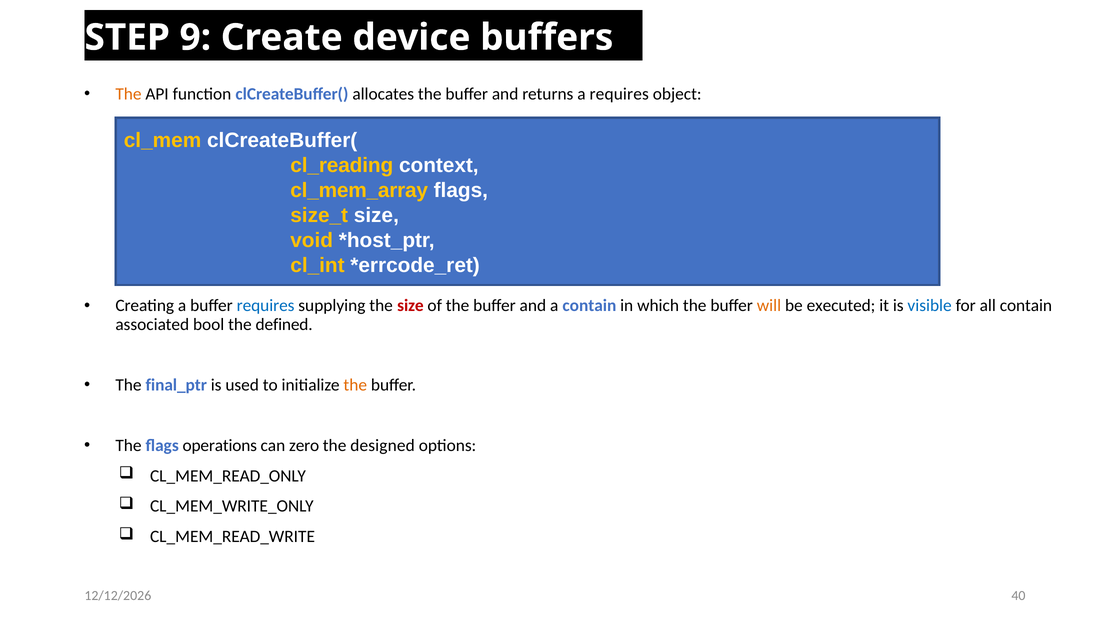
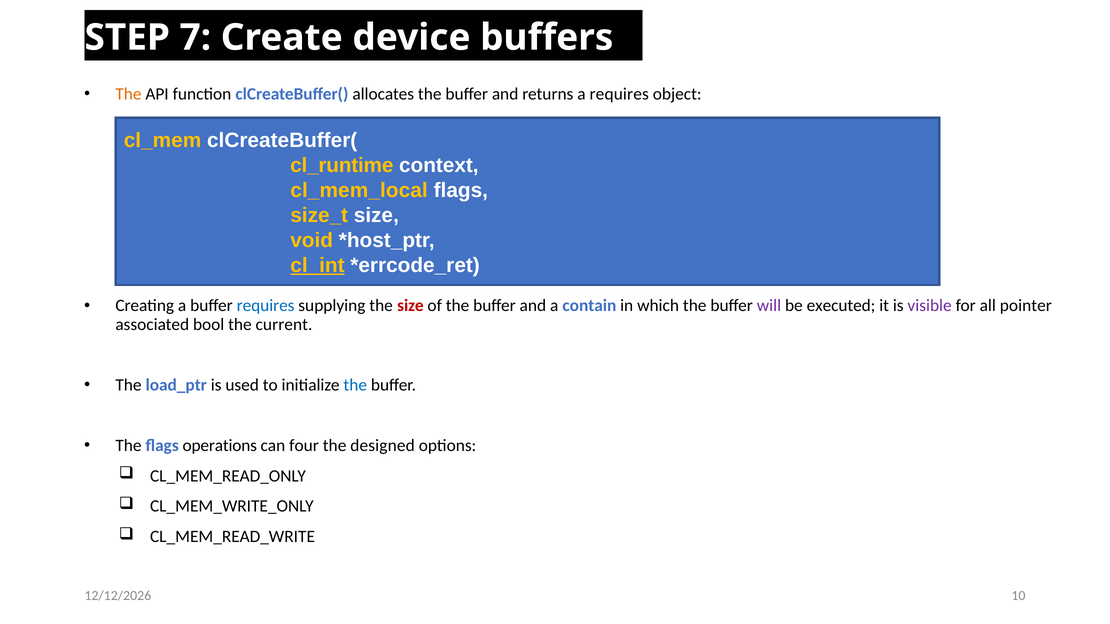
9: 9 -> 7
cl_reading: cl_reading -> cl_runtime
cl_mem_array: cl_mem_array -> cl_mem_local
cl_int underline: none -> present
will colour: orange -> purple
visible colour: blue -> purple
all contain: contain -> pointer
defined: defined -> current
final_ptr: final_ptr -> load_ptr
the at (355, 385) colour: orange -> blue
zero: zero -> four
40: 40 -> 10
